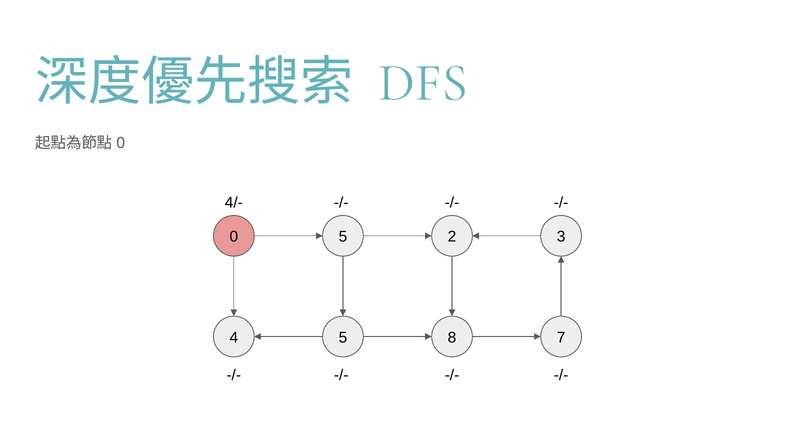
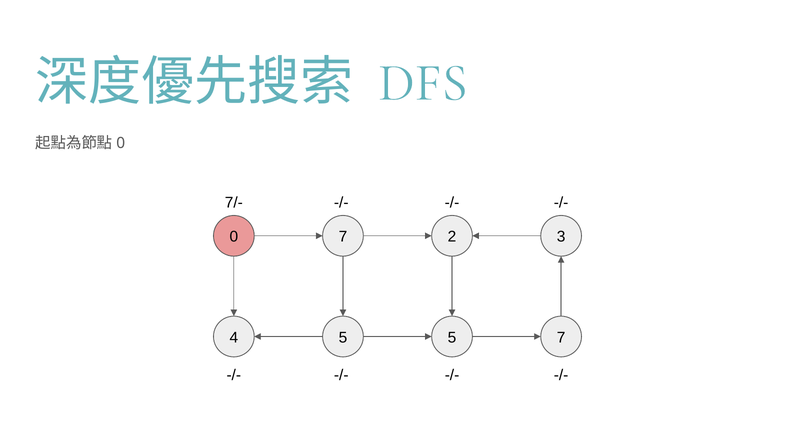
4/-: 4/- -> 7/-
0 5: 5 -> 7
5 8: 8 -> 5
